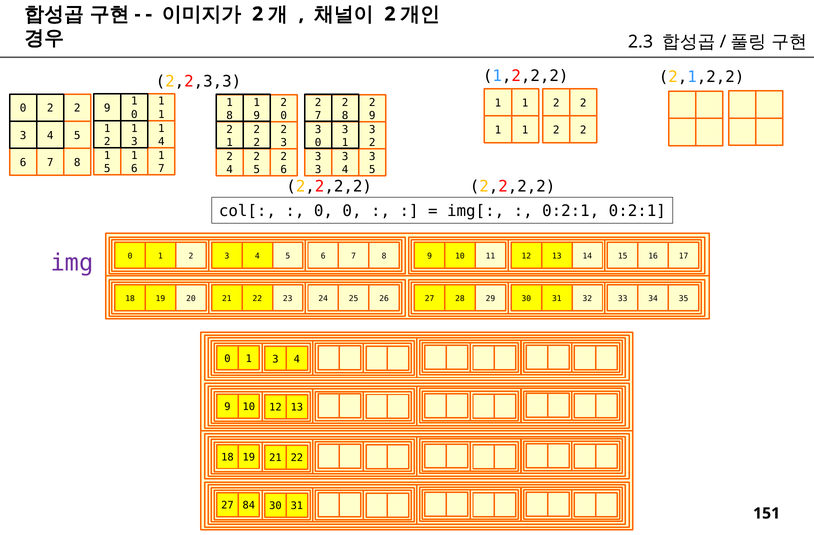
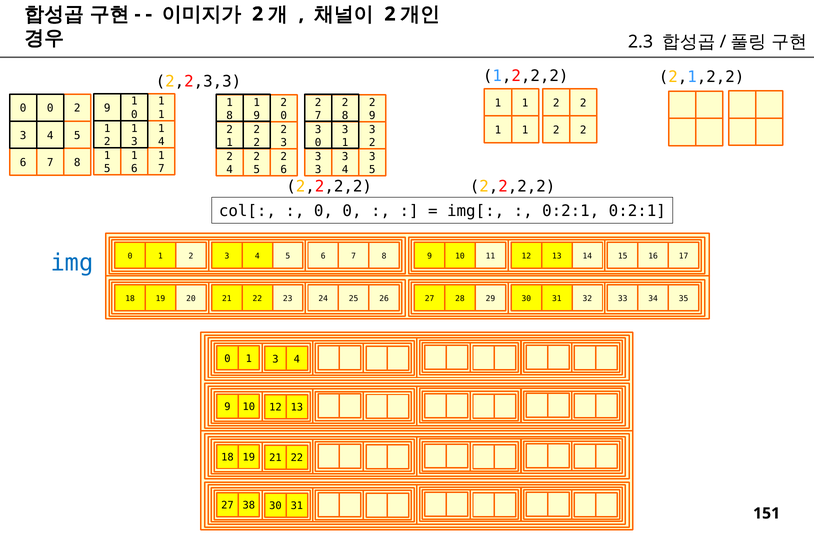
2 at (50, 108): 2 -> 0
img colour: purple -> blue
84: 84 -> 38
